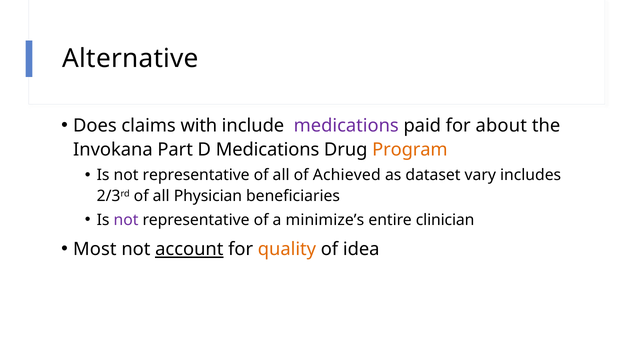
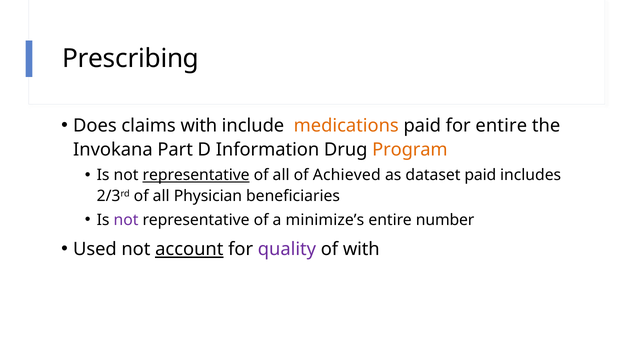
Alternative: Alternative -> Prescribing
medications at (346, 126) colour: purple -> orange
for about: about -> entire
D Medications: Medications -> Information
representative at (196, 175) underline: none -> present
dataset vary: vary -> paid
clinician: clinician -> number
Most: Most -> Used
quality colour: orange -> purple
of idea: idea -> with
